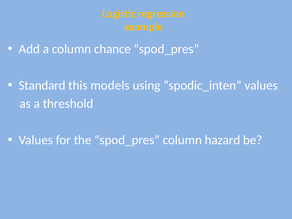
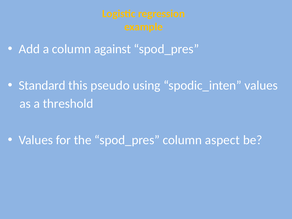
chance: chance -> against
models: models -> pseudo
hazard: hazard -> aspect
